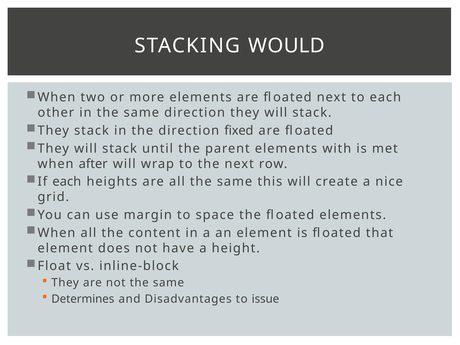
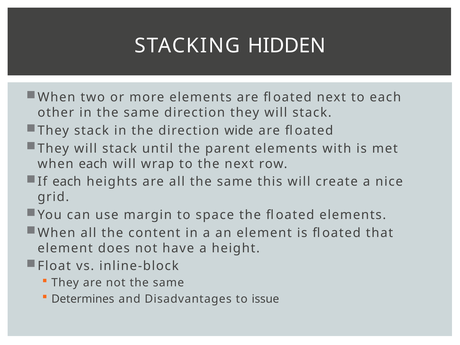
WOULD: WOULD -> HIDDEN
fixed: fixed -> wide
when after: after -> each
